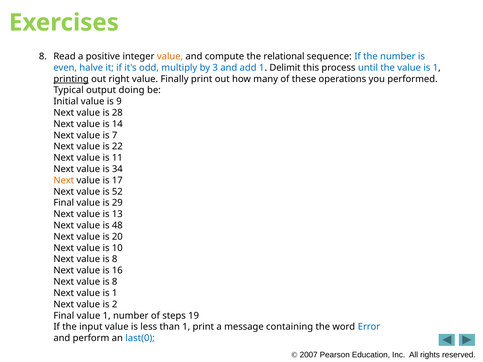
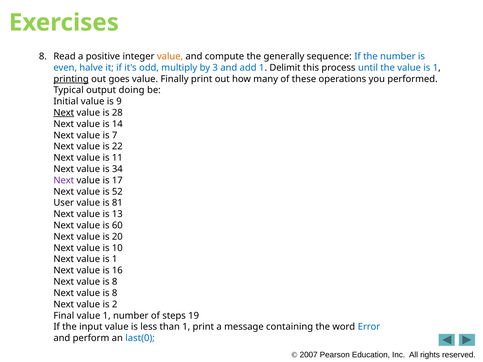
relational: relational -> generally
right: right -> goes
Next at (64, 113) underline: none -> present
Next at (64, 180) colour: orange -> purple
Final at (64, 203): Final -> User
29: 29 -> 81
48: 48 -> 60
8 at (115, 259): 8 -> 1
1 at (115, 293): 1 -> 8
